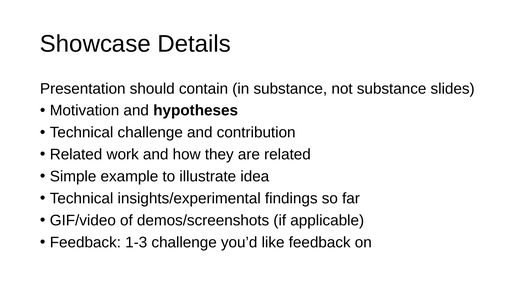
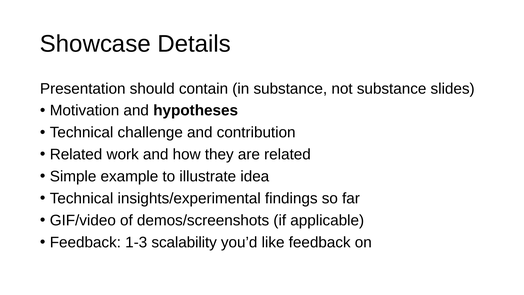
1-3 challenge: challenge -> scalability
